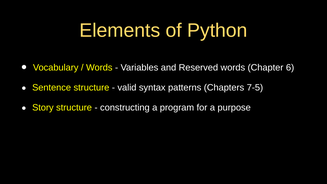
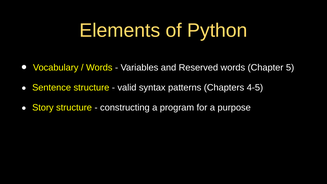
6: 6 -> 5
7-5: 7-5 -> 4-5
